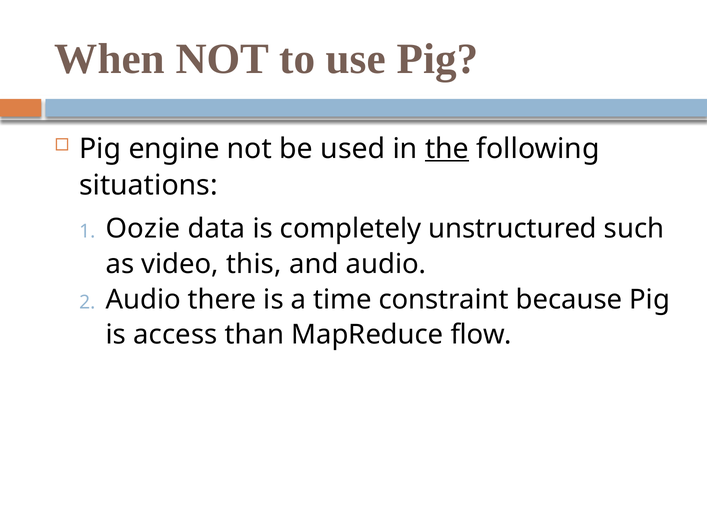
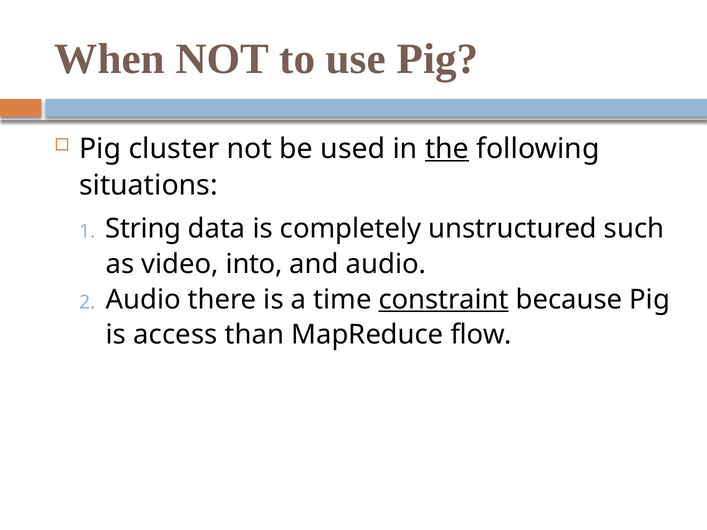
engine: engine -> cluster
Oozie: Oozie -> String
this: this -> into
constraint underline: none -> present
